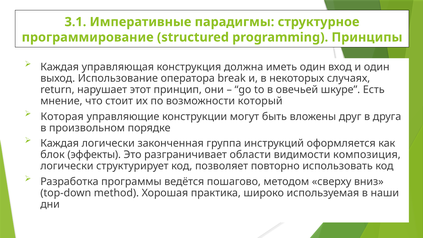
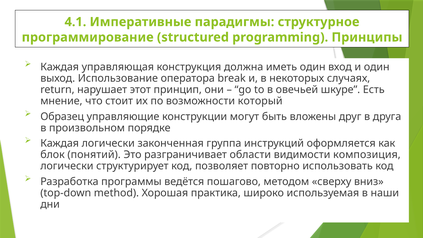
3.1: 3.1 -> 4.1
Которая: Которая -> Образец
эффекты: эффекты -> понятий
